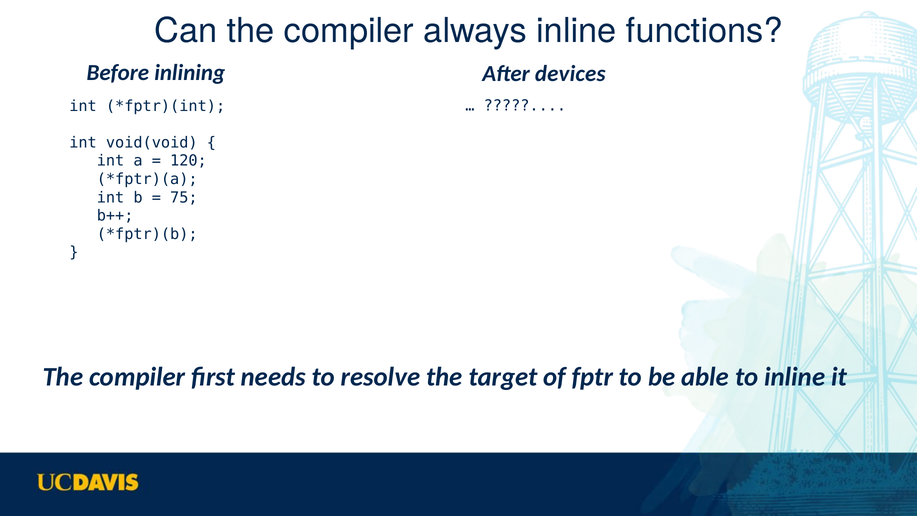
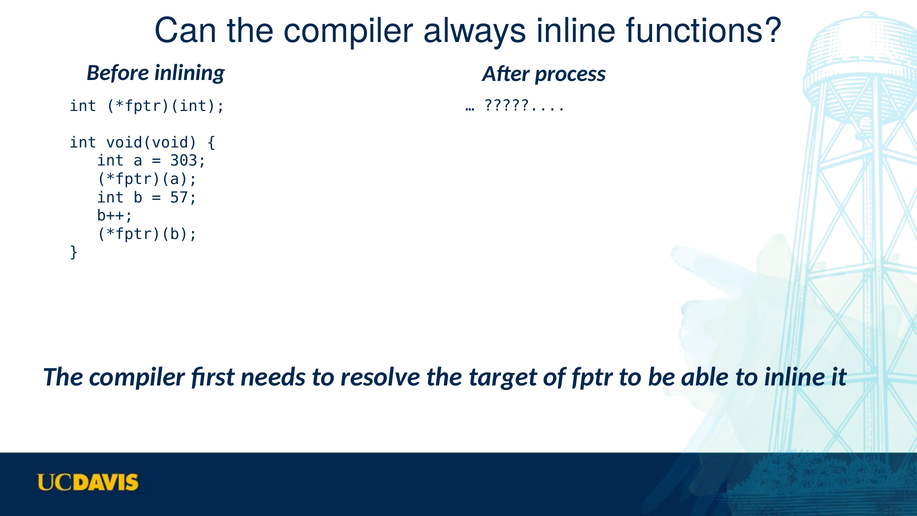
devices: devices -> process
120: 120 -> 303
75: 75 -> 57
